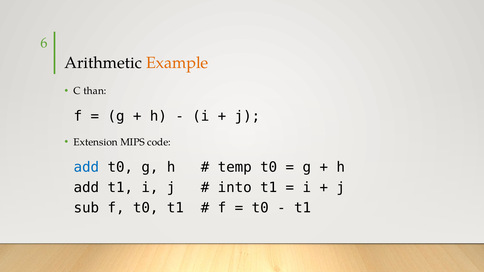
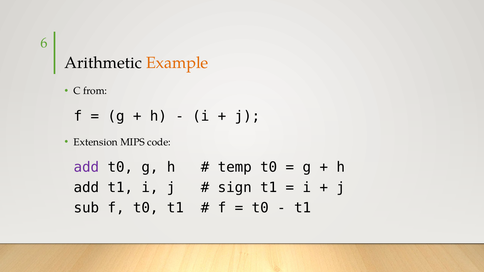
than: than -> from
add at (86, 167) colour: blue -> purple
into: into -> sign
